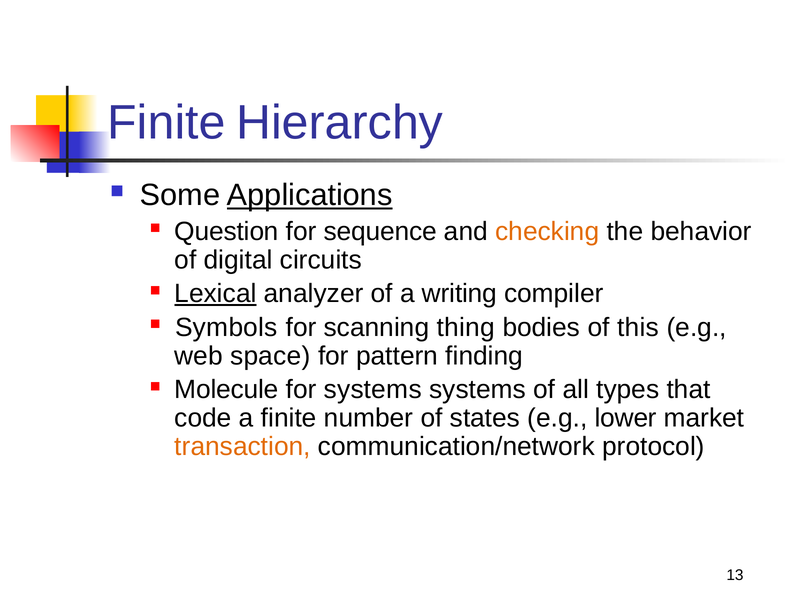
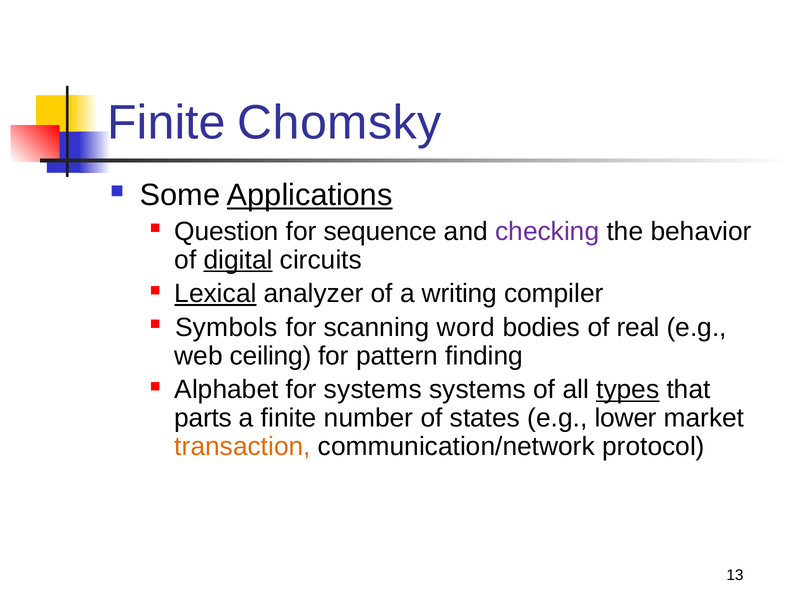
Hierarchy: Hierarchy -> Chomsky
checking colour: orange -> purple
digital underline: none -> present
thing: thing -> word
this: this -> real
space: space -> ceiling
Molecule: Molecule -> Alphabet
types underline: none -> present
code: code -> parts
